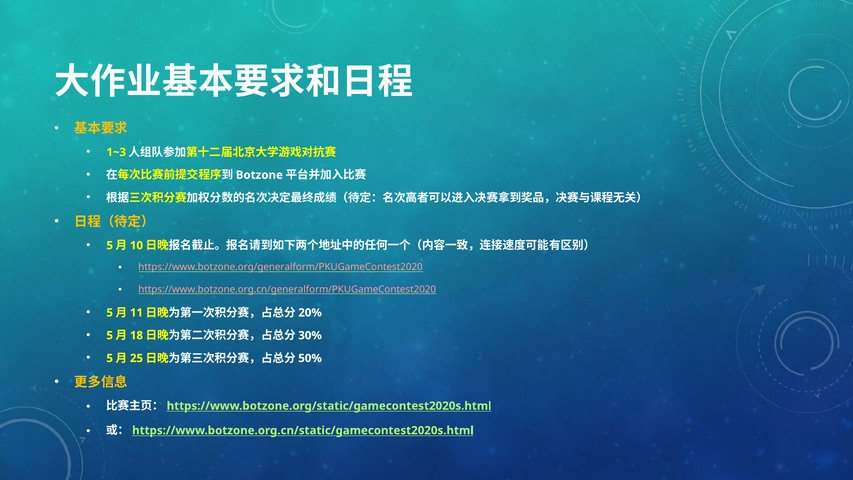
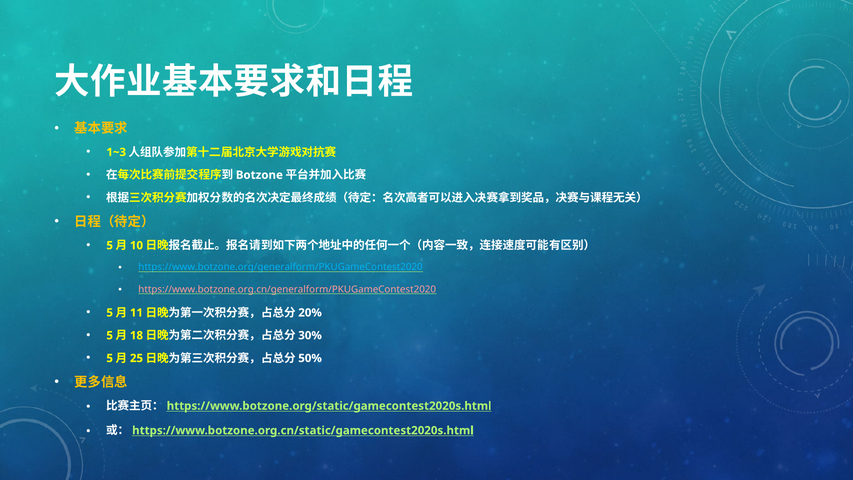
https://www.botzone.org/generalform/PKUGameContest2020 colour: pink -> light blue
